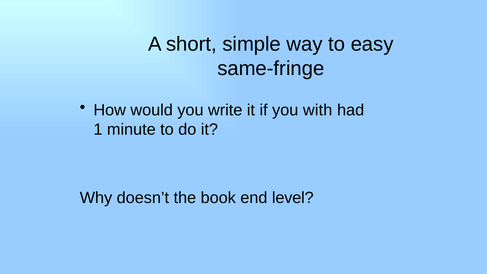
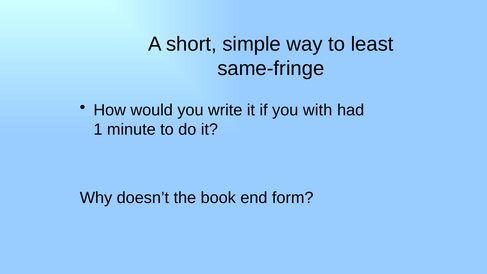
easy: easy -> least
level: level -> form
